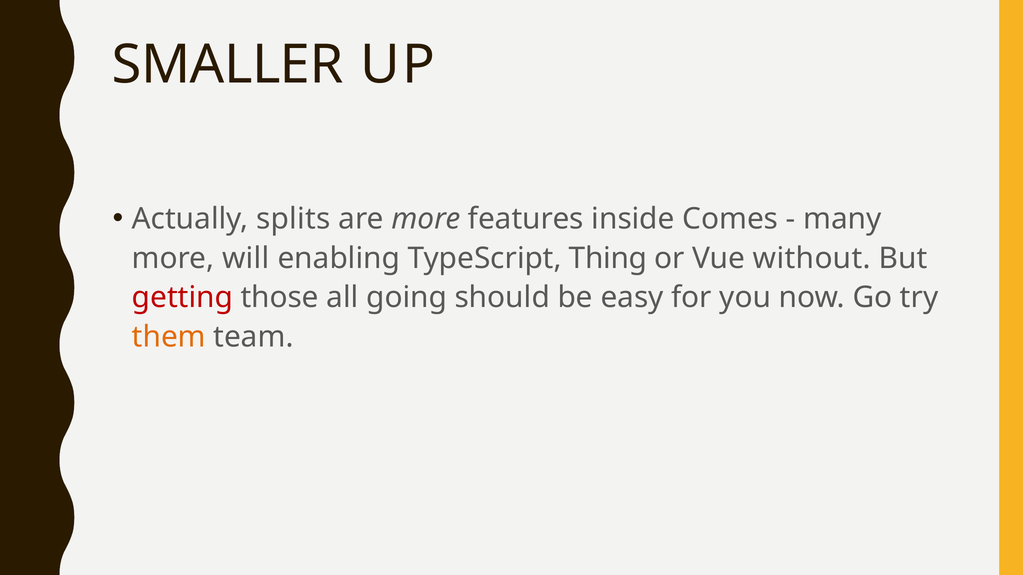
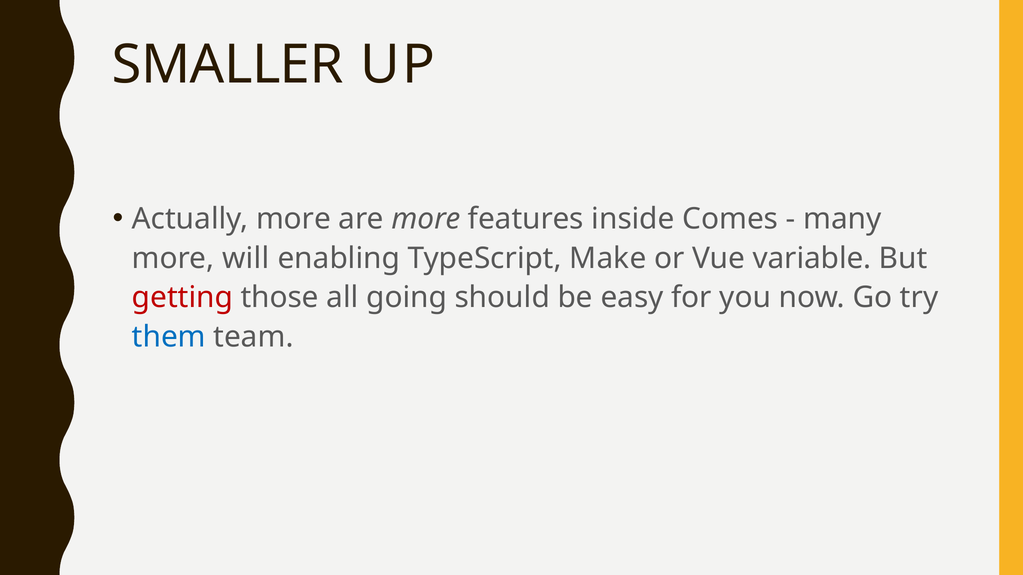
Actually splits: splits -> more
Thing: Thing -> Make
without: without -> variable
them colour: orange -> blue
